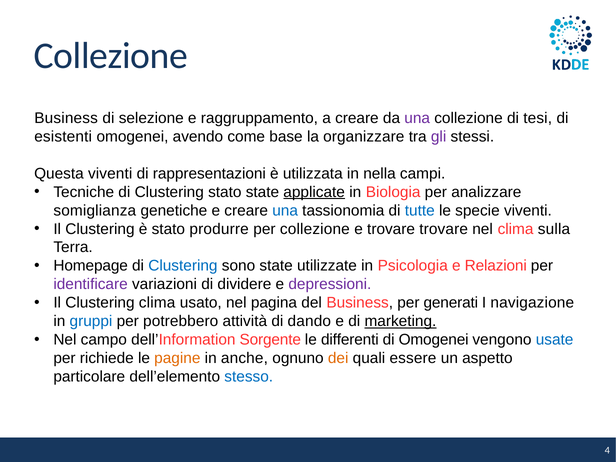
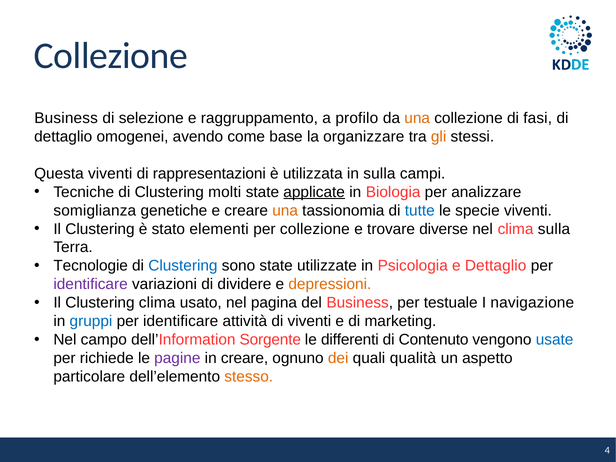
a creare: creare -> profilo
una at (417, 118) colour: purple -> orange
tesi: tesi -> fasi
esistenti at (63, 137): esistenti -> dettaglio
gli colour: purple -> orange
in nella: nella -> sulla
Clustering stato: stato -> molti
una at (285, 210) colour: blue -> orange
produrre: produrre -> elementi
trovare trovare: trovare -> diverse
Homepage: Homepage -> Tecnologie
e Relazioni: Relazioni -> Dettaglio
depressioni colour: purple -> orange
generati: generati -> testuale
potrebbero at (181, 321): potrebbero -> identificare
di dando: dando -> viventi
marketing underline: present -> none
di Omogenei: Omogenei -> Contenuto
pagine colour: orange -> purple
in anche: anche -> creare
essere: essere -> qualità
stesso colour: blue -> orange
